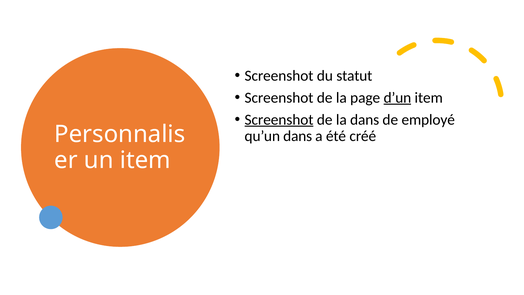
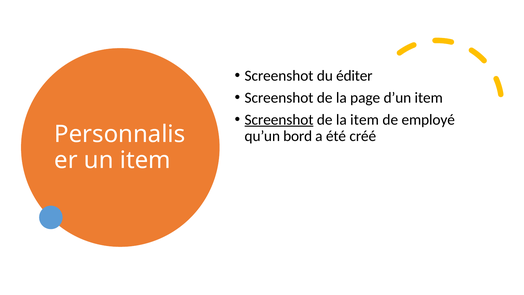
statut: statut -> éditer
d’un underline: present -> none
la dans: dans -> item
qu’un dans: dans -> bord
